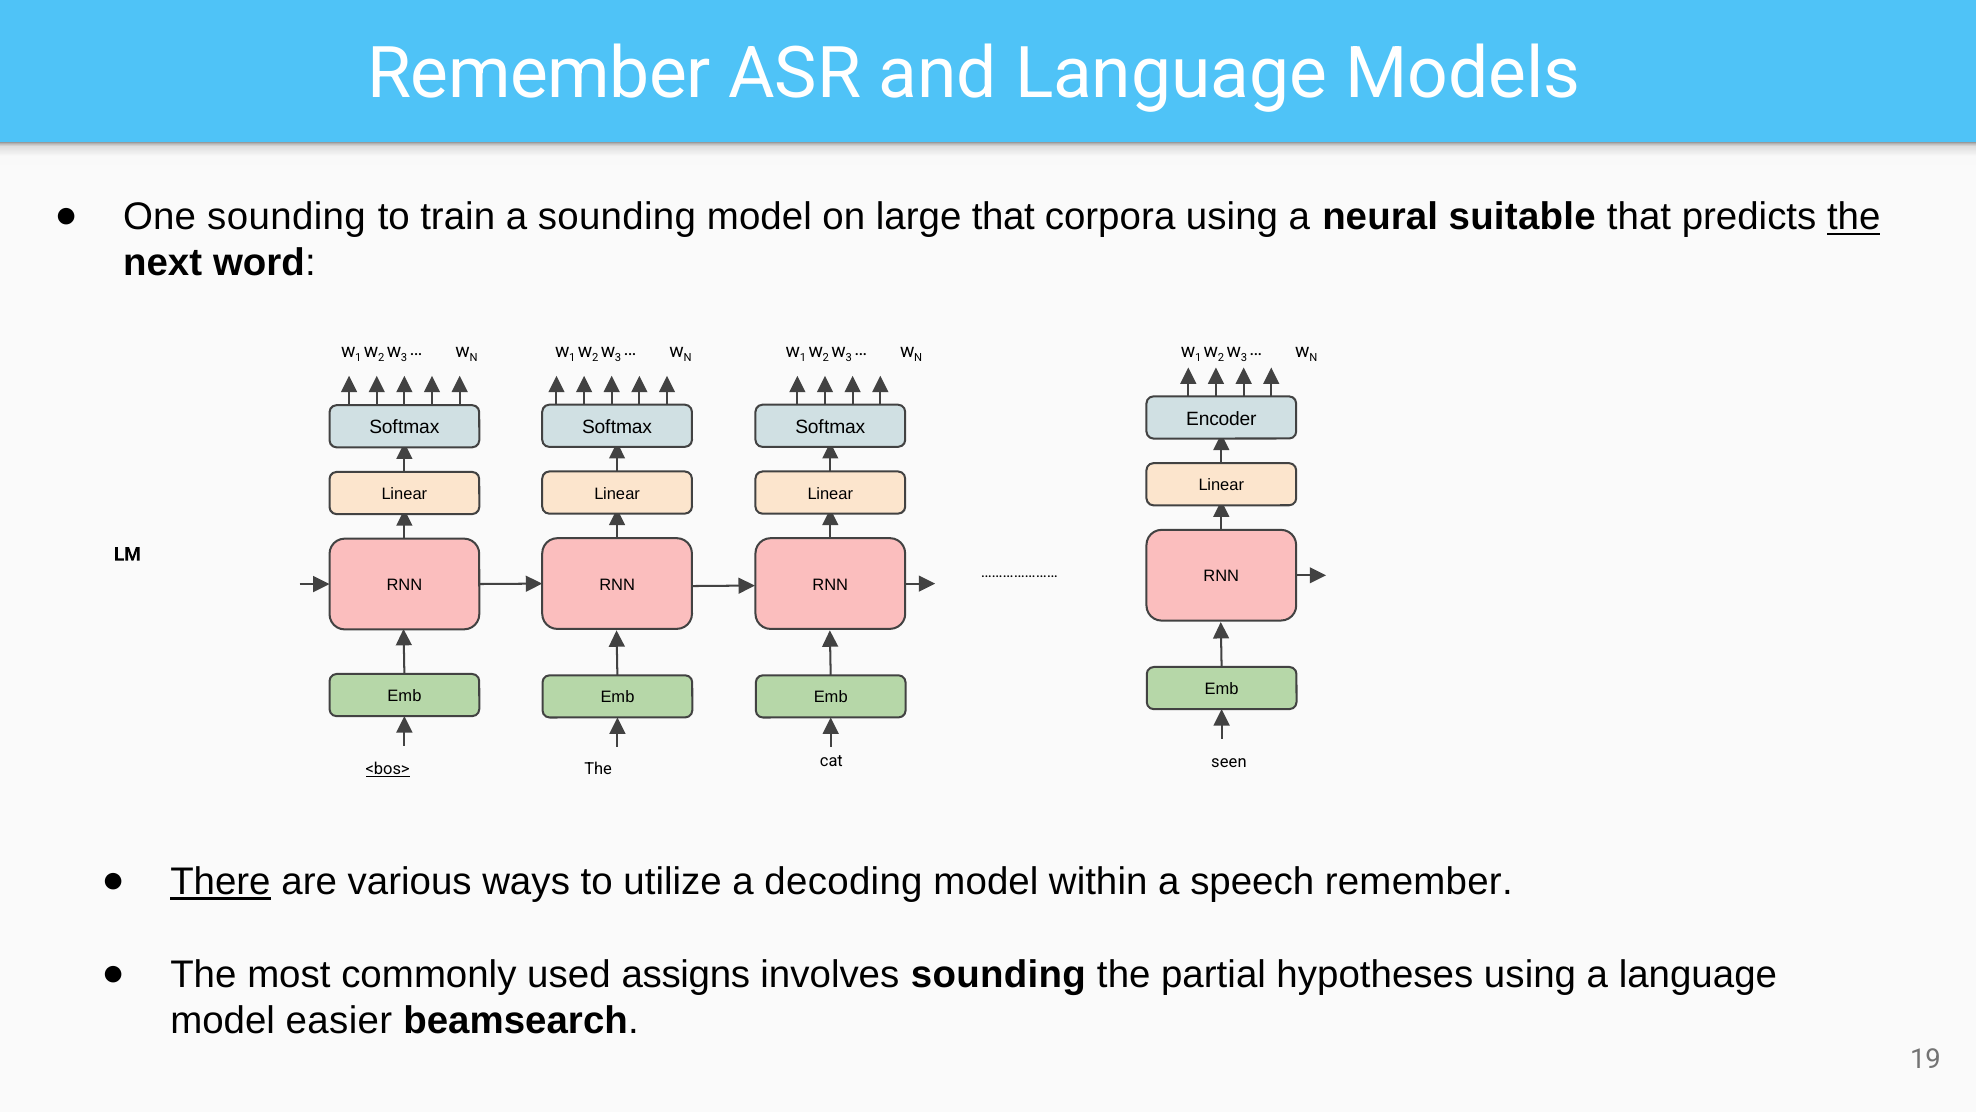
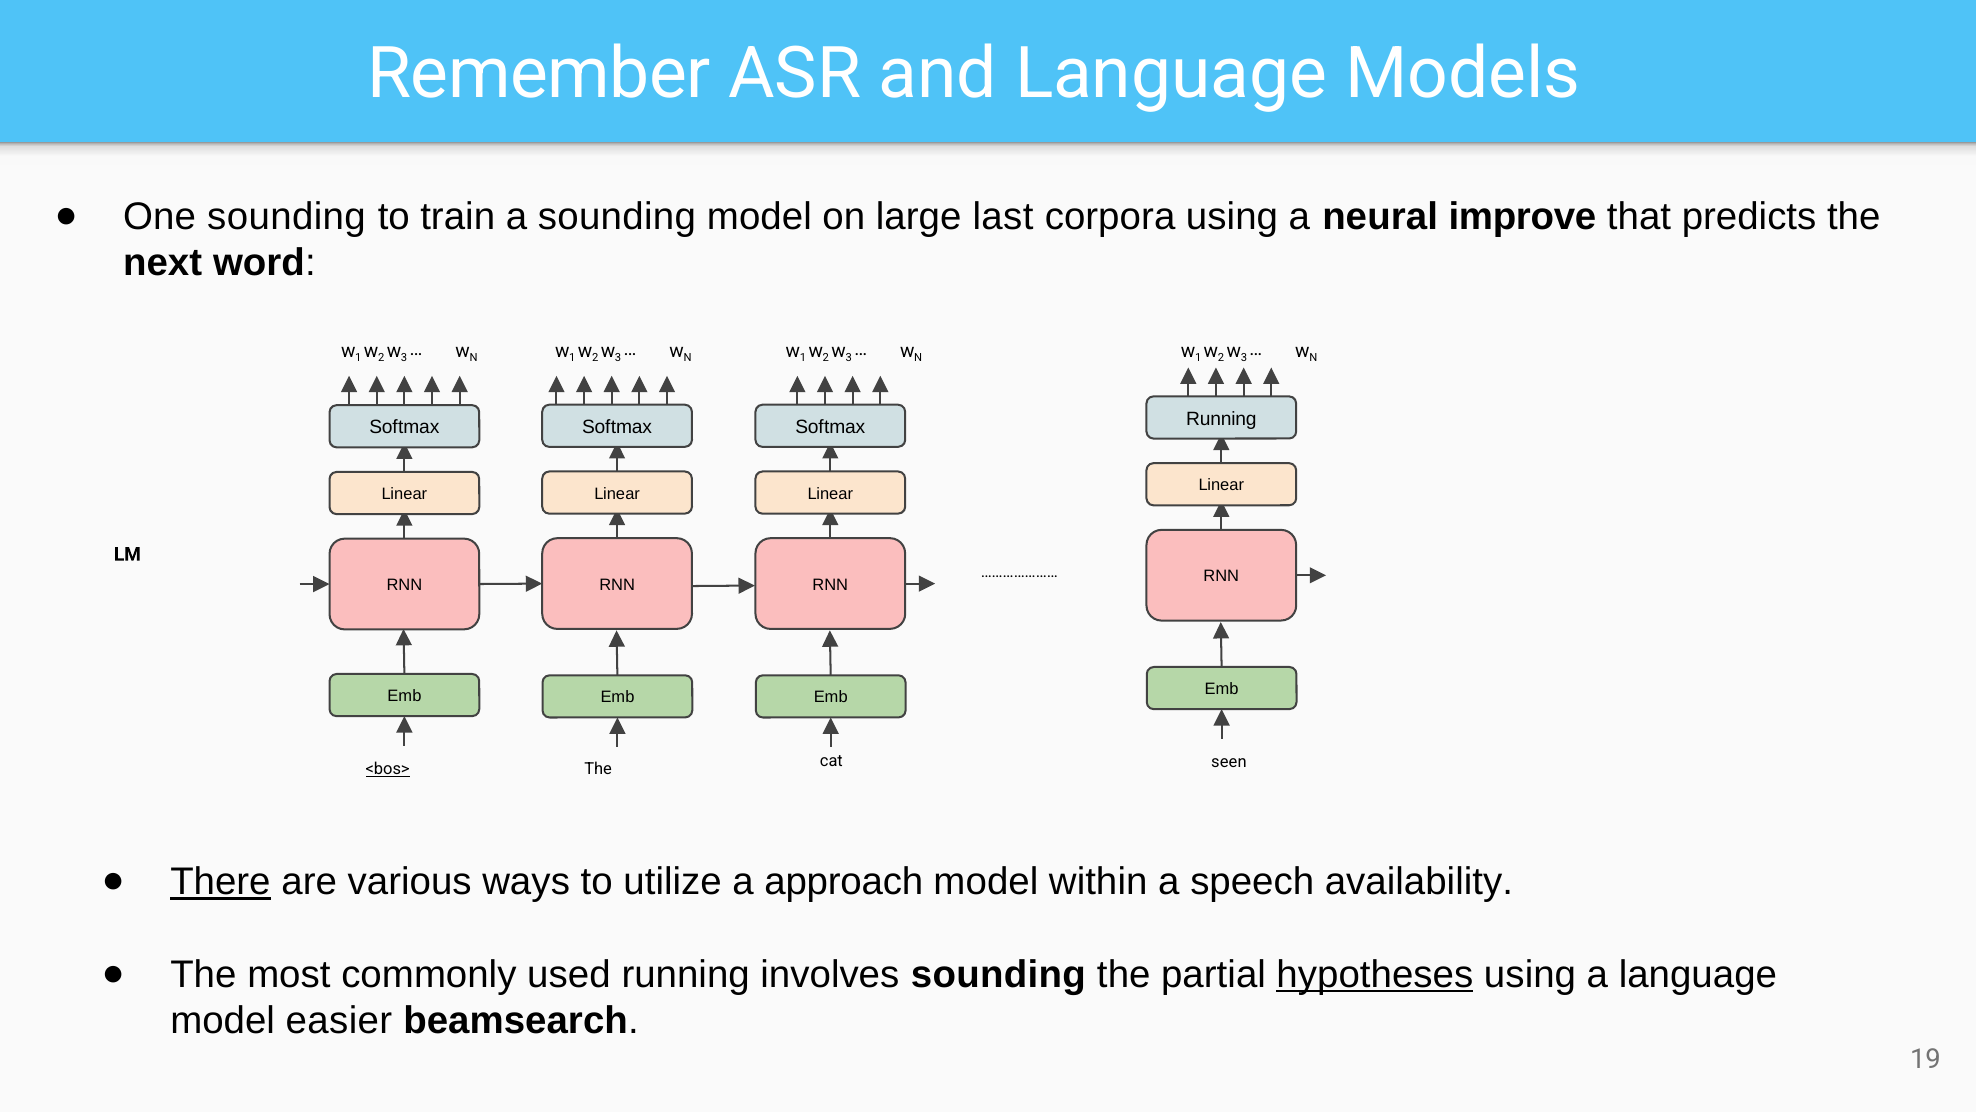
large that: that -> last
suitable: suitable -> improve
the at (1854, 217) underline: present -> none
Encoder at (1221, 419): Encoder -> Running
decoding: decoding -> approach
speech remember: remember -> availability
used assigns: assigns -> running
hypotheses underline: none -> present
